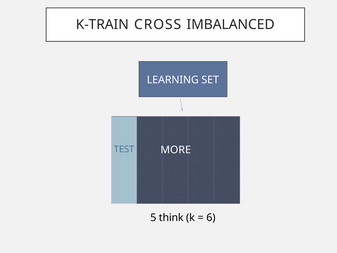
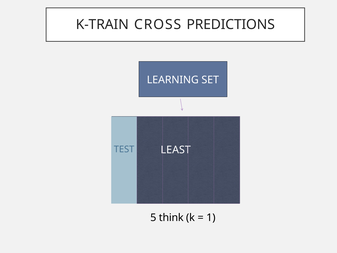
IMBALANCED: IMBALANCED -> PREDICTIONS
MORE: MORE -> LEAST
6: 6 -> 1
